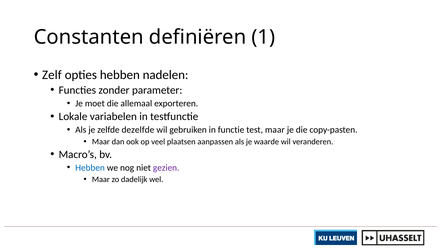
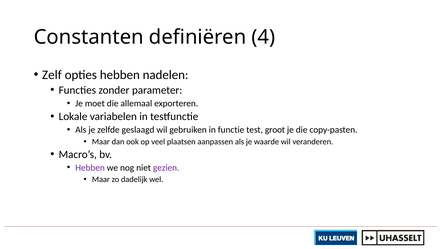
1: 1 -> 4
dezelfde: dezelfde -> geslaagd
test maar: maar -> groot
Hebben at (90, 168) colour: blue -> purple
